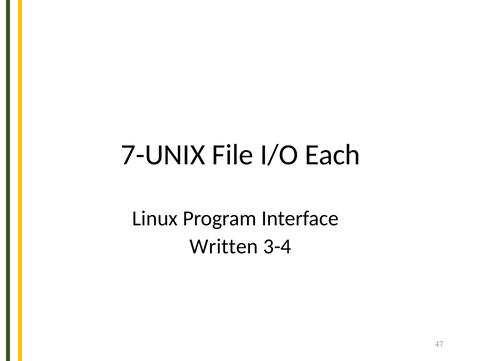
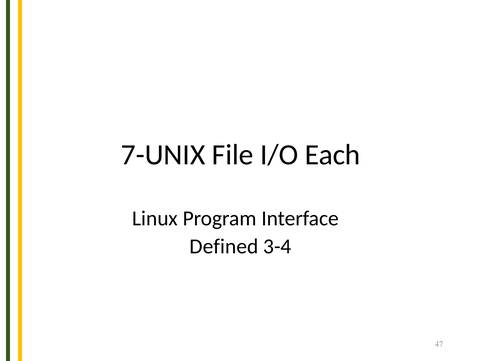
Written: Written -> Defined
